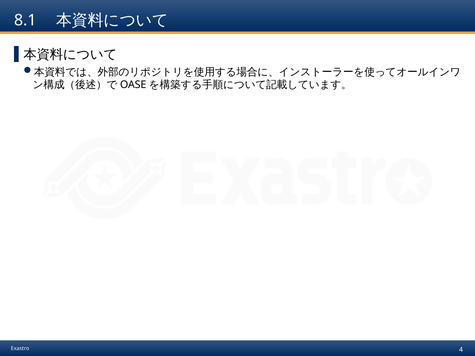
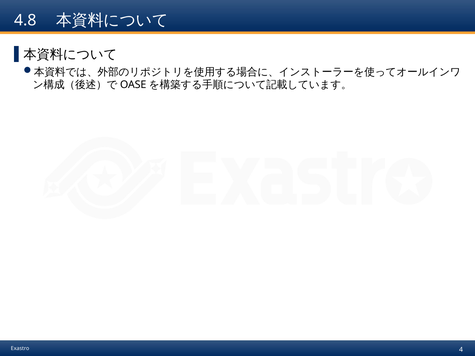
8.1: 8.1 -> 4.8
